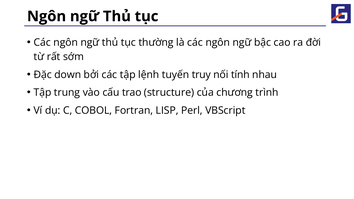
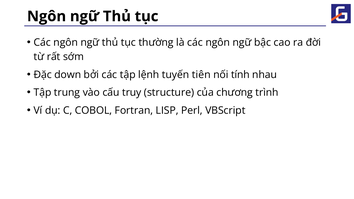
truy: truy -> tiên
trao: trao -> truy
